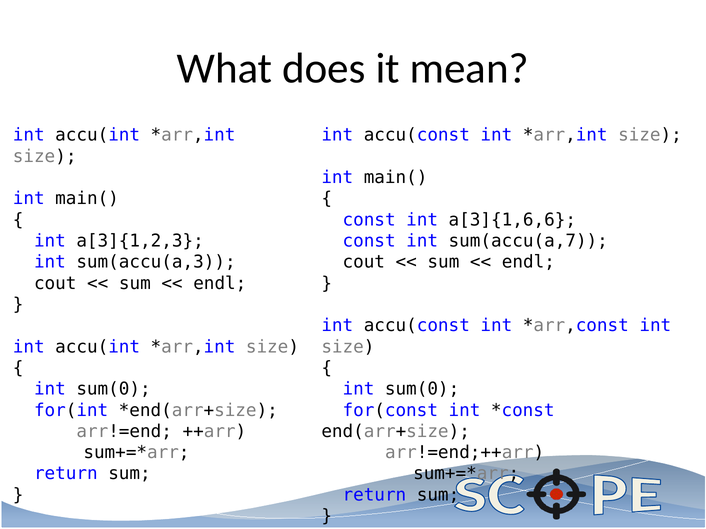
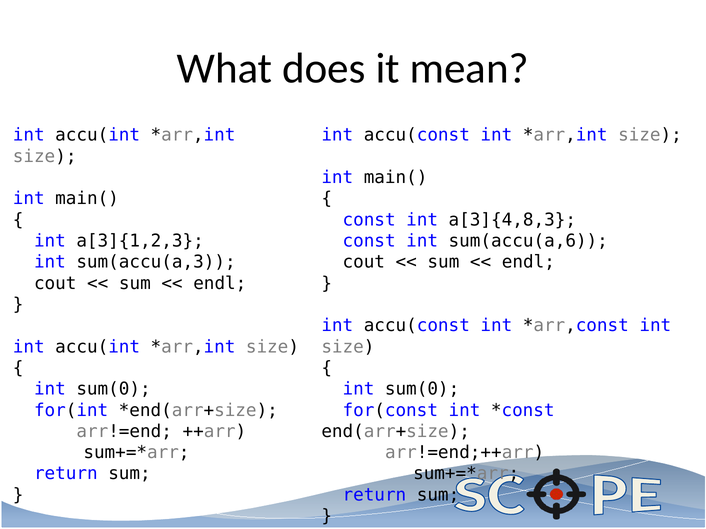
a[3]{1,6,6: a[3]{1,6,6 -> a[3]{4,8,3
sum(accu(a,7: sum(accu(a,7 -> sum(accu(a,6
